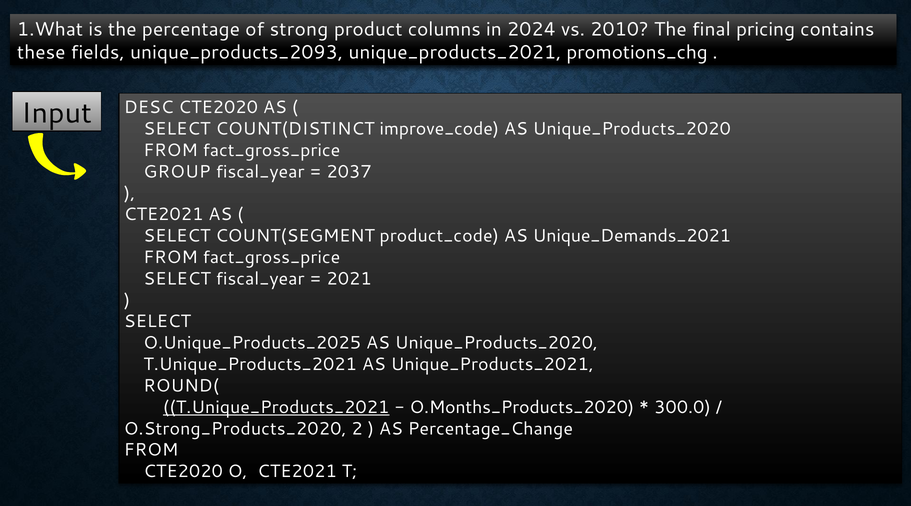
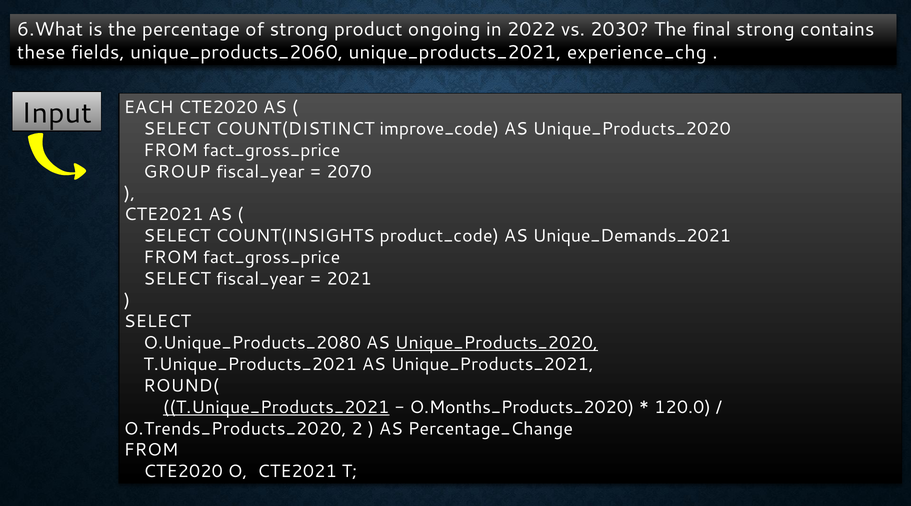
1.What: 1.What -> 6.What
columns: columns -> ongoing
2024: 2024 -> 2022
2010: 2010 -> 2030
final pricing: pricing -> strong
unique_products_2093: unique_products_2093 -> unique_products_2060
promotions_chg: promotions_chg -> experience_chg
DESC: DESC -> EACH
2037: 2037 -> 2070
COUNT(SEGMENT: COUNT(SEGMENT -> COUNT(INSIGHTS
O.Unique_Products_2025: O.Unique_Products_2025 -> O.Unique_Products_2080
Unique_Products_2020 at (496, 343) underline: none -> present
300.0: 300.0 -> 120.0
O.Strong_Products_2020: O.Strong_Products_2020 -> O.Trends_Products_2020
